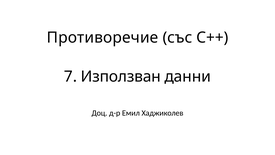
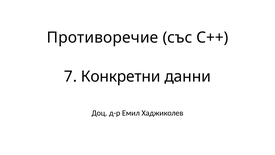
Използван: Използван -> Конкретни
